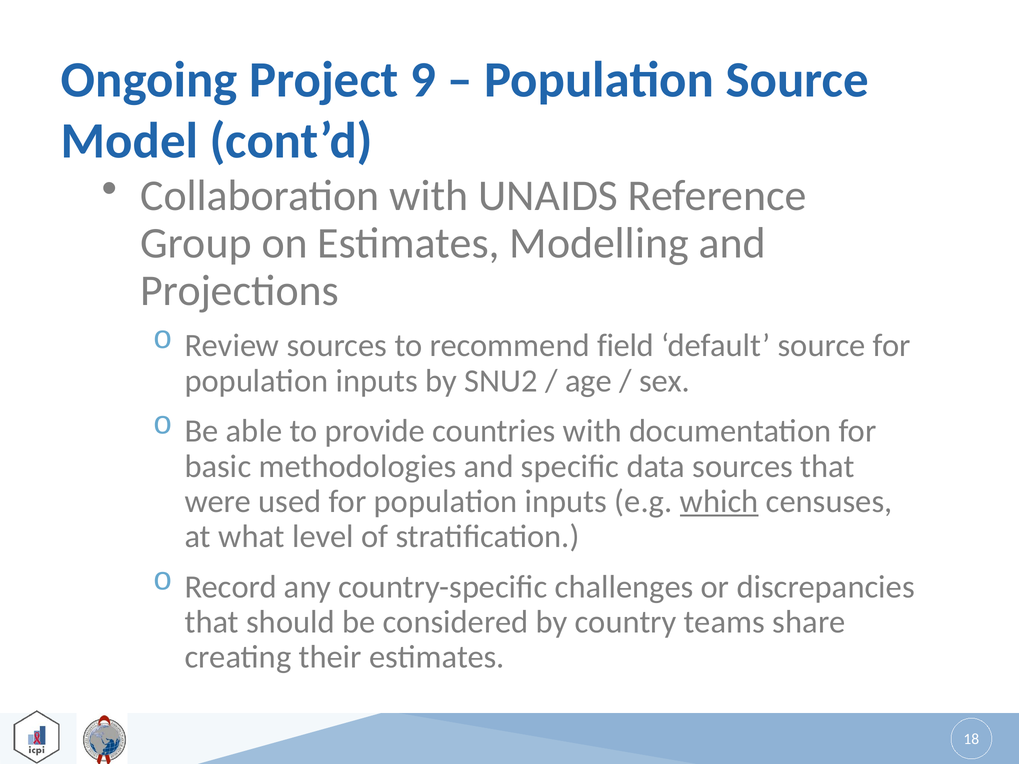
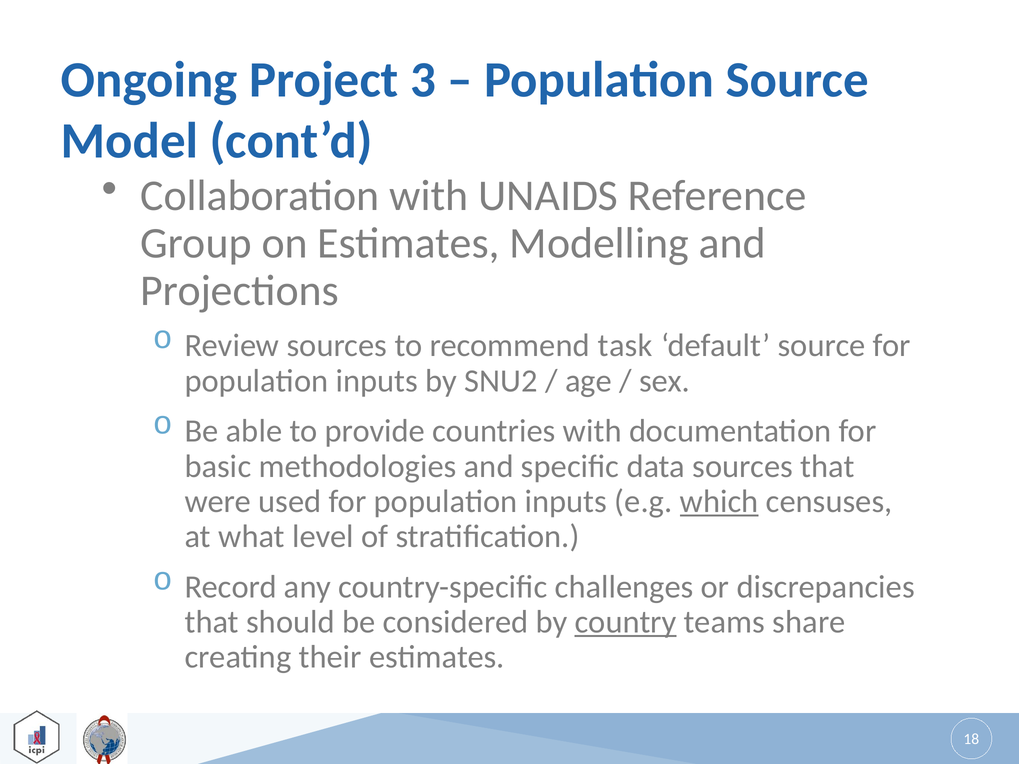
9: 9 -> 3
field: field -> task
country underline: none -> present
